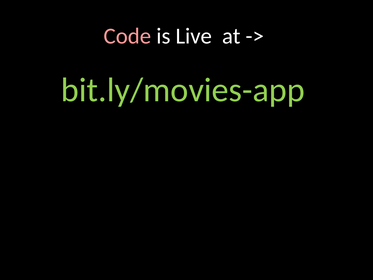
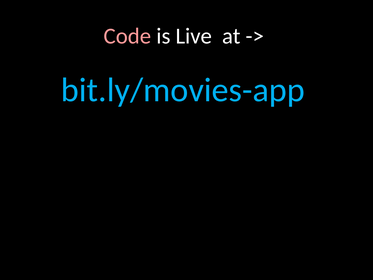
bit.ly/movies-app colour: light green -> light blue
